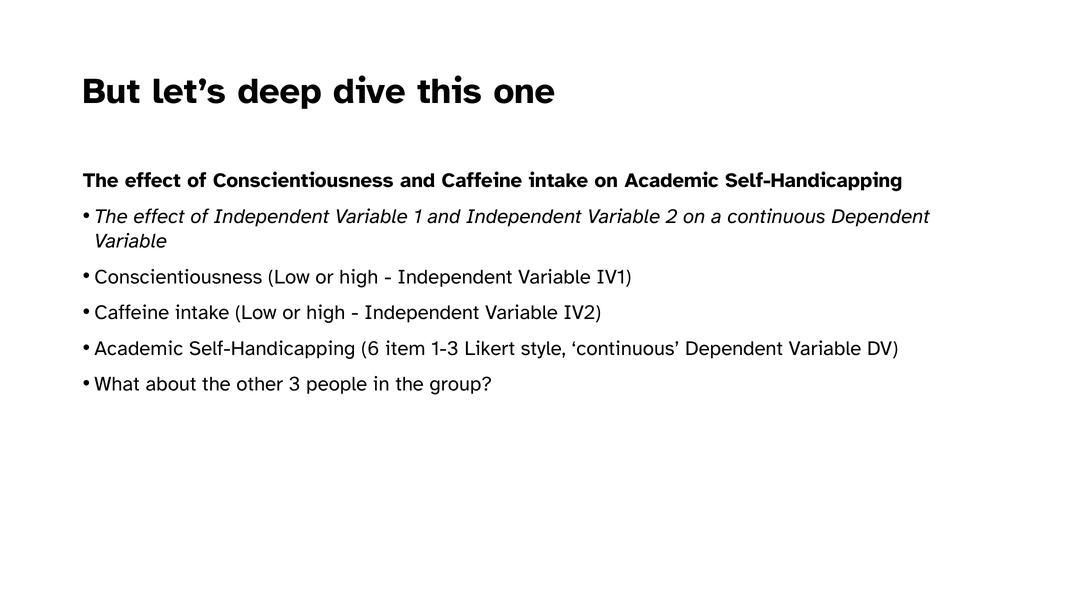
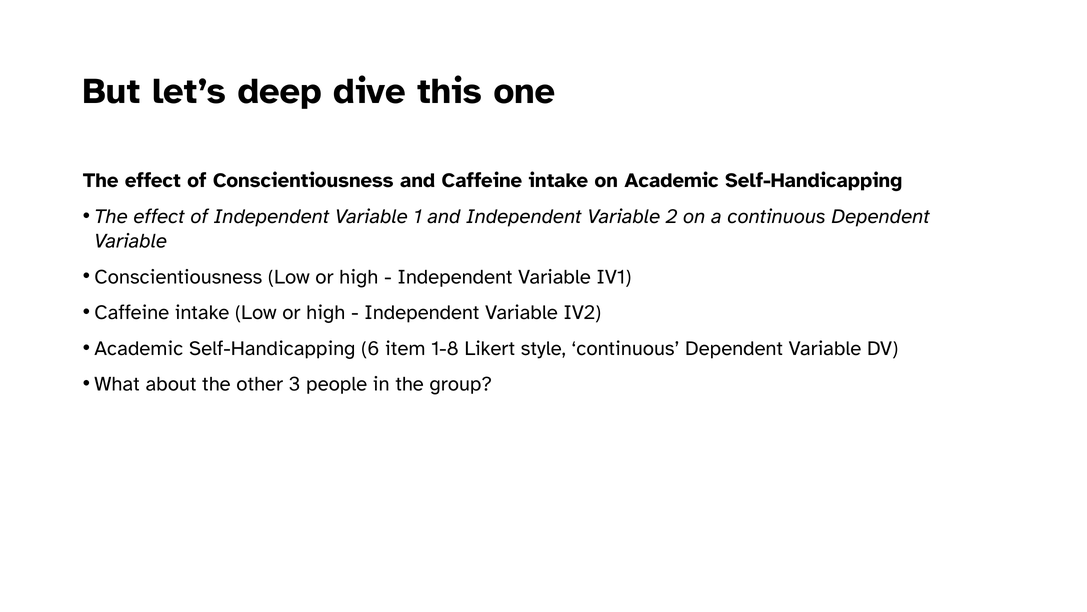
1-3: 1-3 -> 1-8
